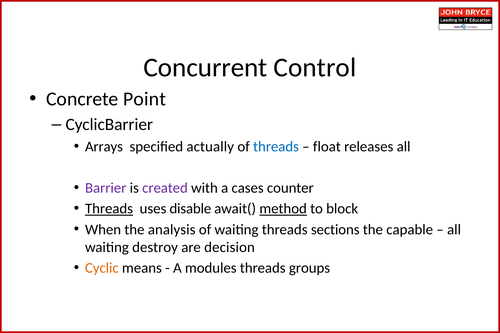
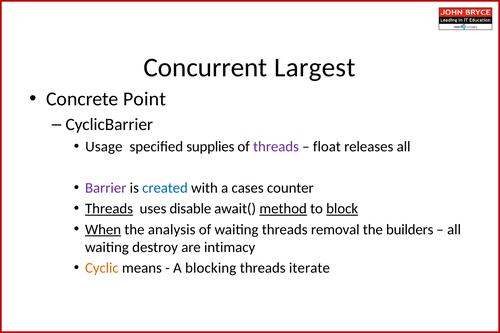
Control: Control -> Largest
Arrays: Arrays -> Usage
actually: actually -> supplies
threads at (276, 147) colour: blue -> purple
created colour: purple -> blue
block underline: none -> present
When underline: none -> present
sections: sections -> removal
capable: capable -> builders
decision: decision -> intimacy
modules: modules -> blocking
groups: groups -> iterate
